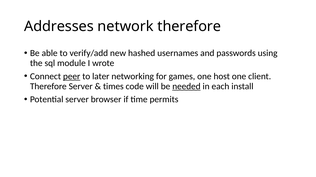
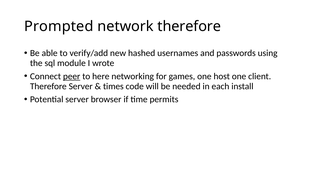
Addresses: Addresses -> Prompted
later: later -> here
needed underline: present -> none
